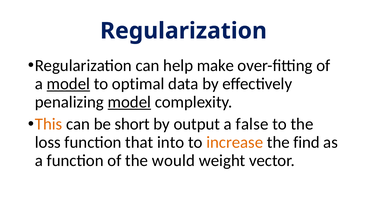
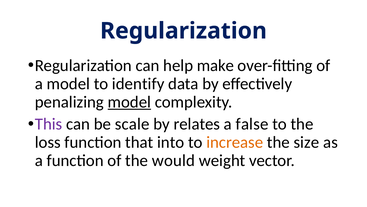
model at (68, 84) underline: present -> none
optimal: optimal -> identify
This colour: orange -> purple
short: short -> scale
output: output -> relates
find: find -> size
